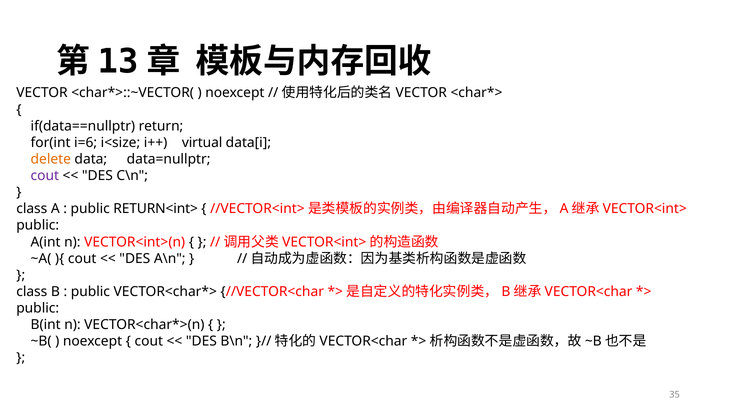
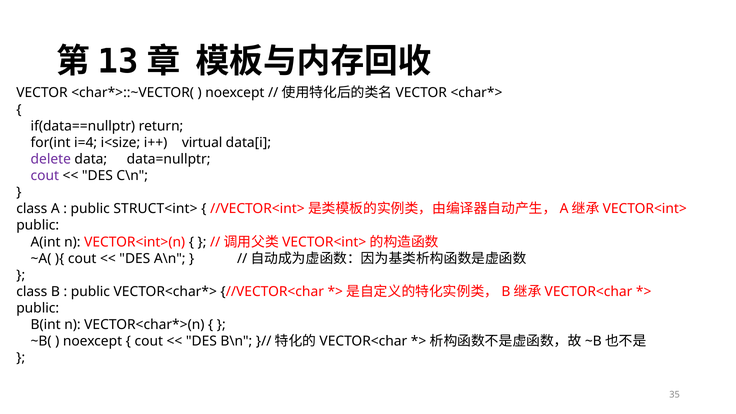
i=6: i=6 -> i=4
delete colour: orange -> purple
RETURN<int>: RETURN<int> -> STRUCT<int>
